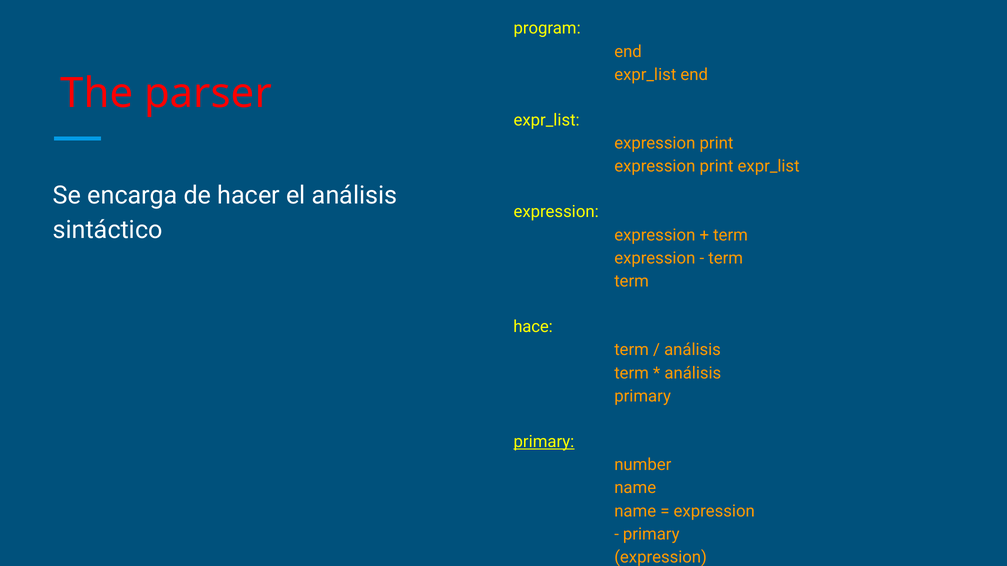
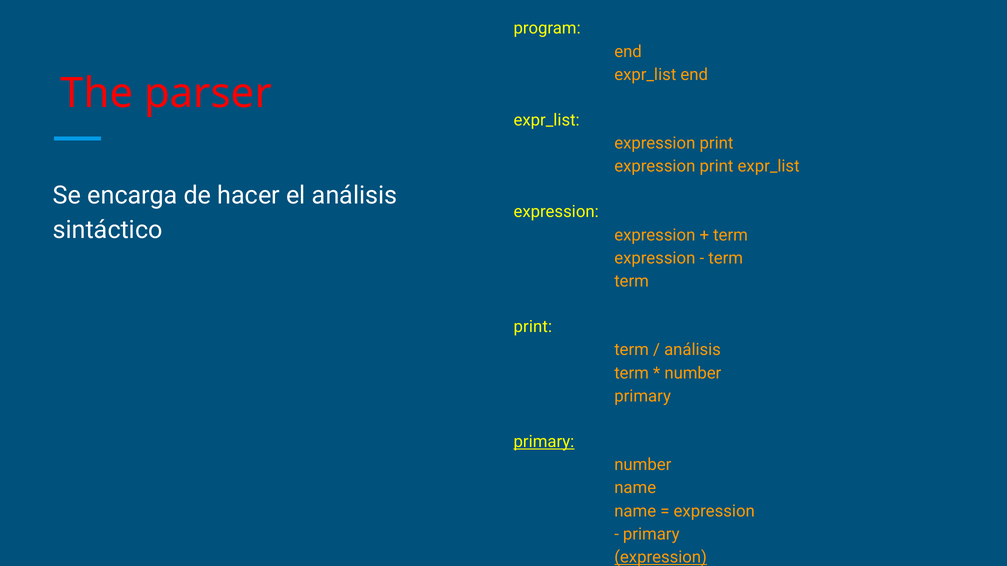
hace at (533, 327): hace -> print
análisis at (693, 373): análisis -> number
expression at (661, 558) underline: none -> present
